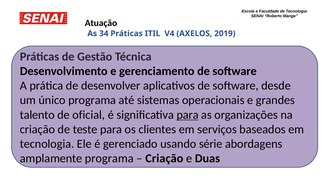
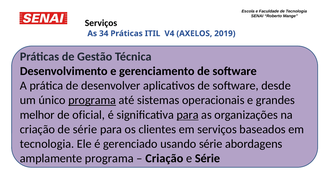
Atuação at (101, 23): Atuação -> Serviços
programa at (92, 100) underline: none -> present
talento: talento -> melhor
de teste: teste -> série
e Duas: Duas -> Série
